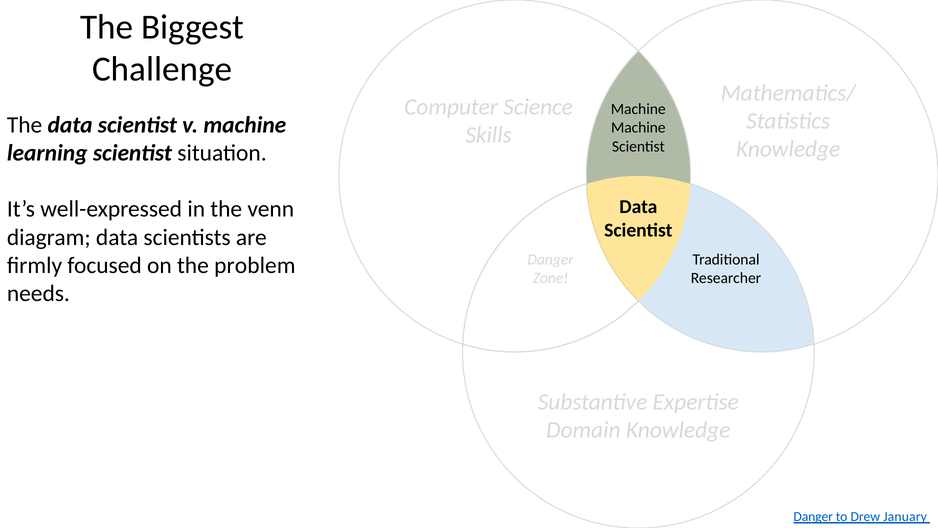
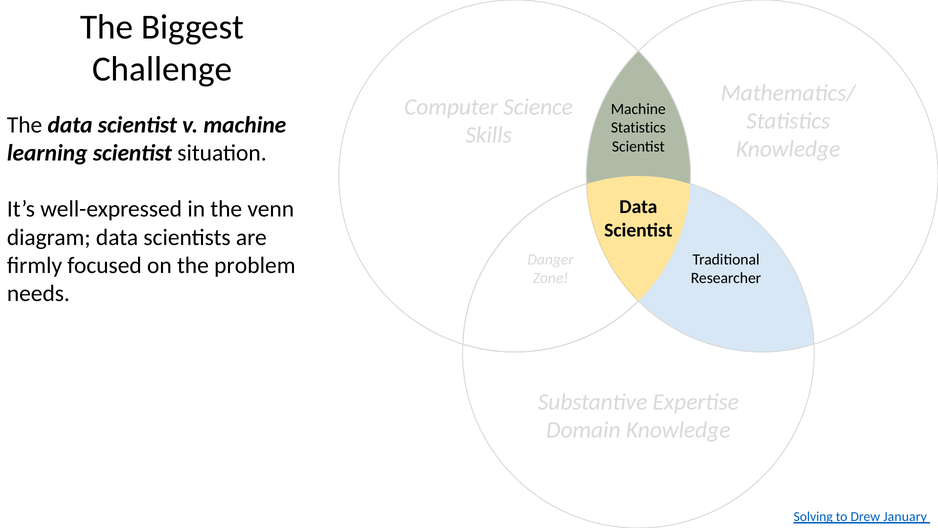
Machine at (638, 128): Machine -> Statistics
Danger at (813, 517): Danger -> Solving
